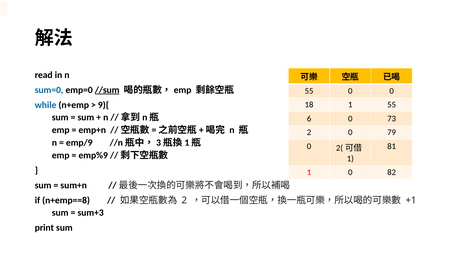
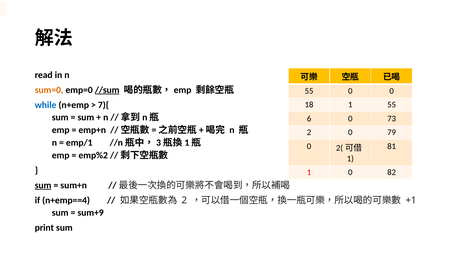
sum=0 colour: blue -> orange
9){: 9){ -> 7){
emp/9: emp/9 -> emp/1
emp%9: emp%9 -> emp%2
sum at (43, 186) underline: none -> present
n+emp==8: n+emp==8 -> n+emp==4
sum+3: sum+3 -> sum+9
